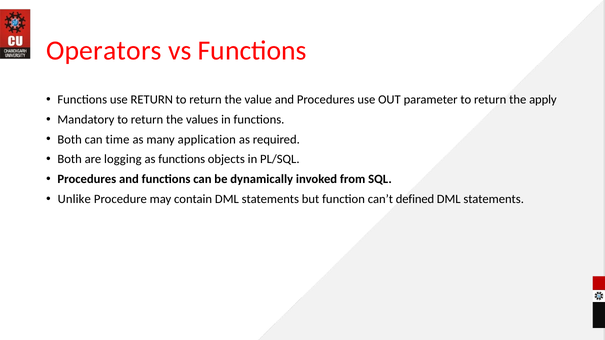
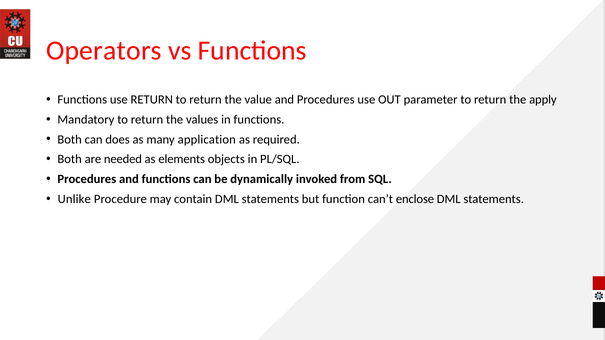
time: time -> does
logging: logging -> needed
as functions: functions -> elements
defined: defined -> enclose
